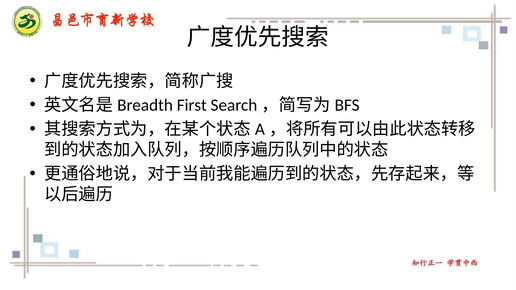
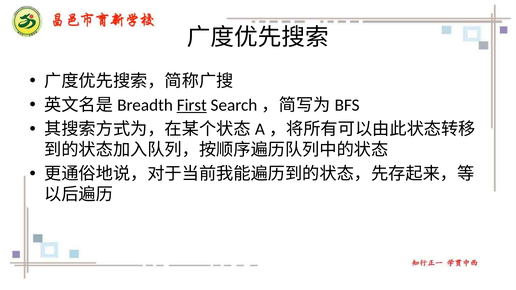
First underline: none -> present
